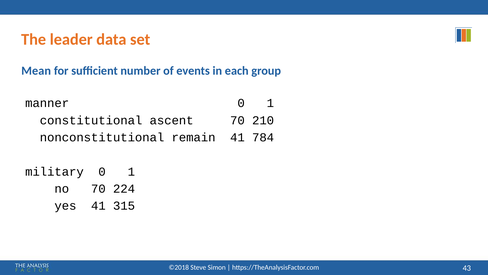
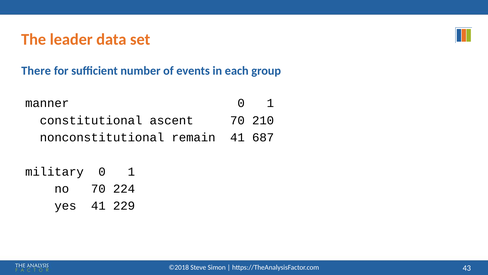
Mean: Mean -> There
784: 784 -> 687
315: 315 -> 229
